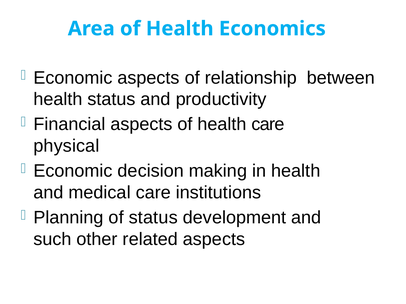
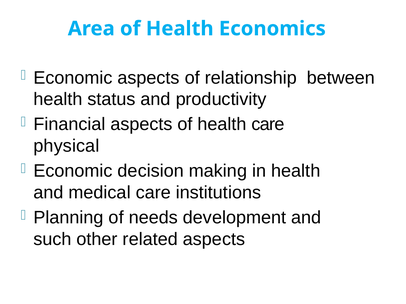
of status: status -> needs
